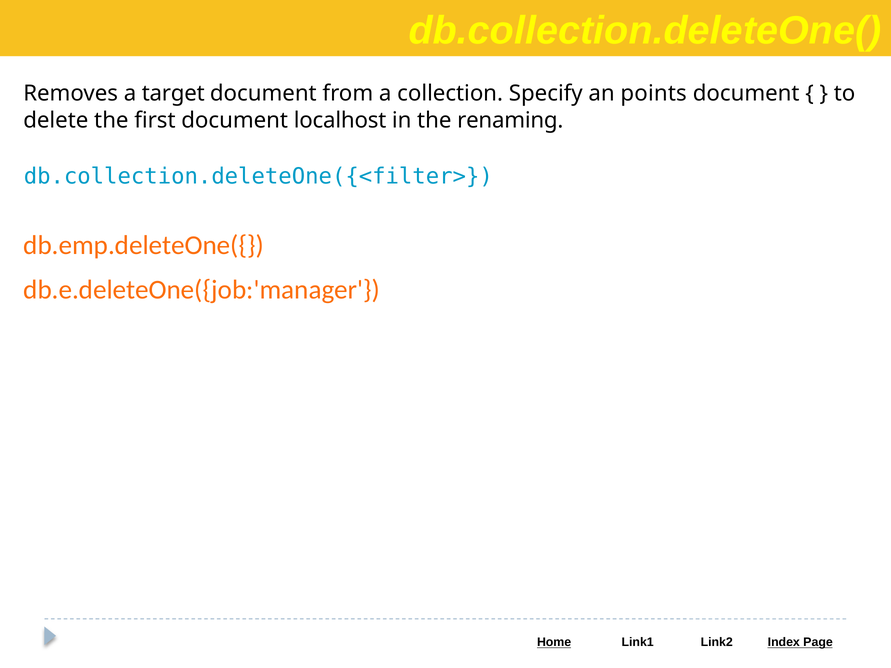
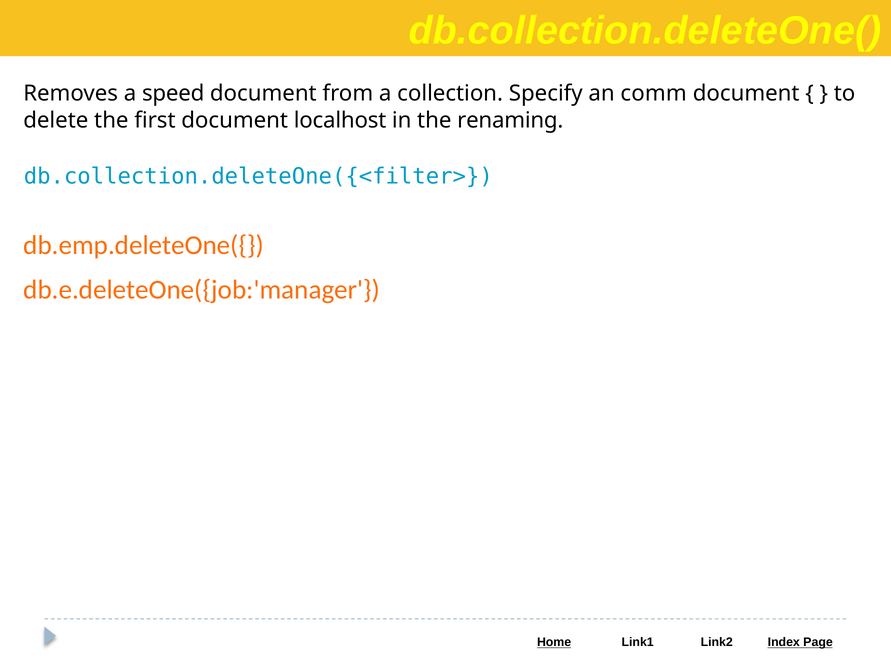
target: target -> speed
points: points -> comm
